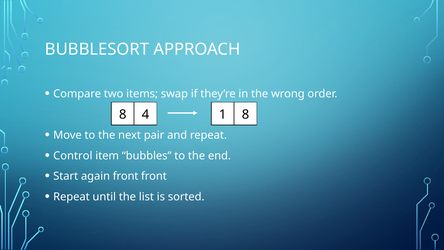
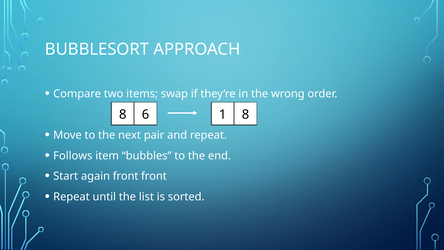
4: 4 -> 6
Control: Control -> Follows
